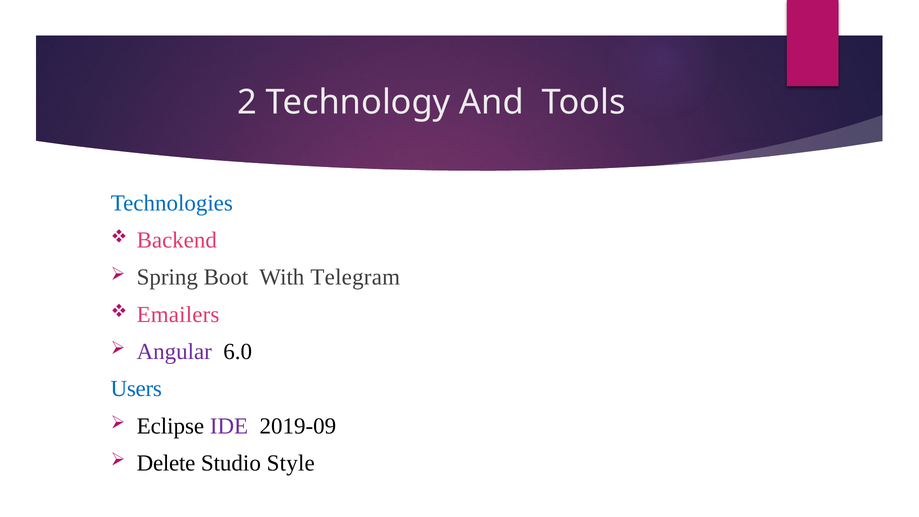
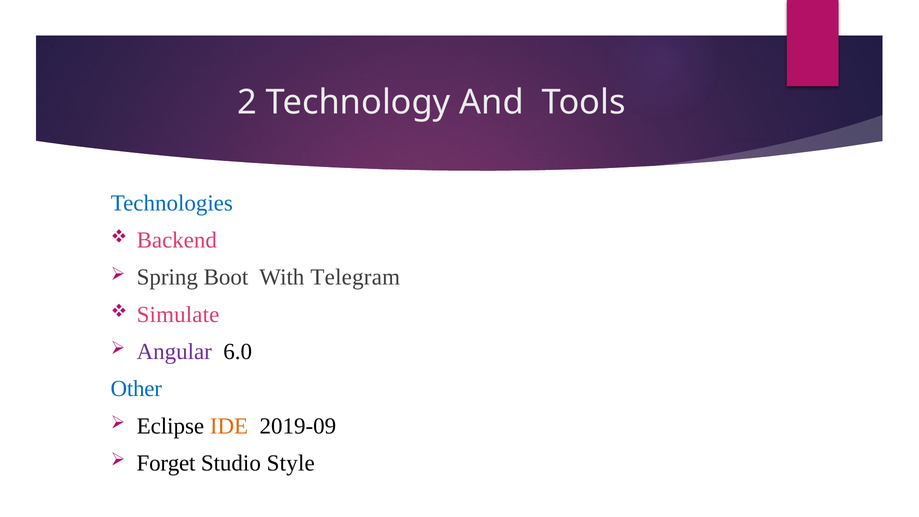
Emailers: Emailers -> Simulate
Users: Users -> Other
IDE colour: purple -> orange
Delete: Delete -> Forget
